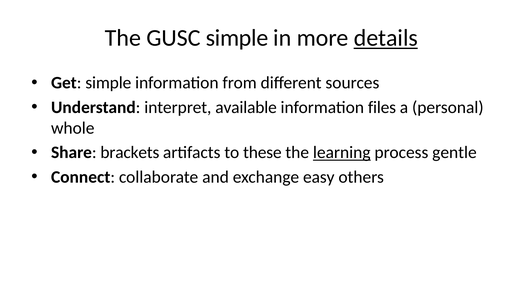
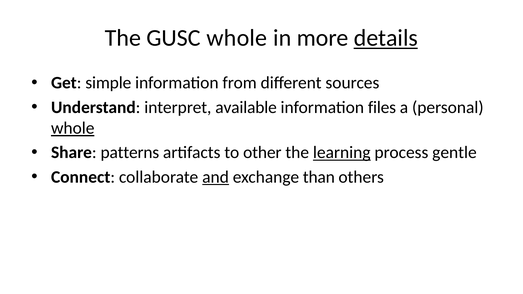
GUSC simple: simple -> whole
whole at (73, 128) underline: none -> present
brackets: brackets -> patterns
these: these -> other
and underline: none -> present
easy: easy -> than
